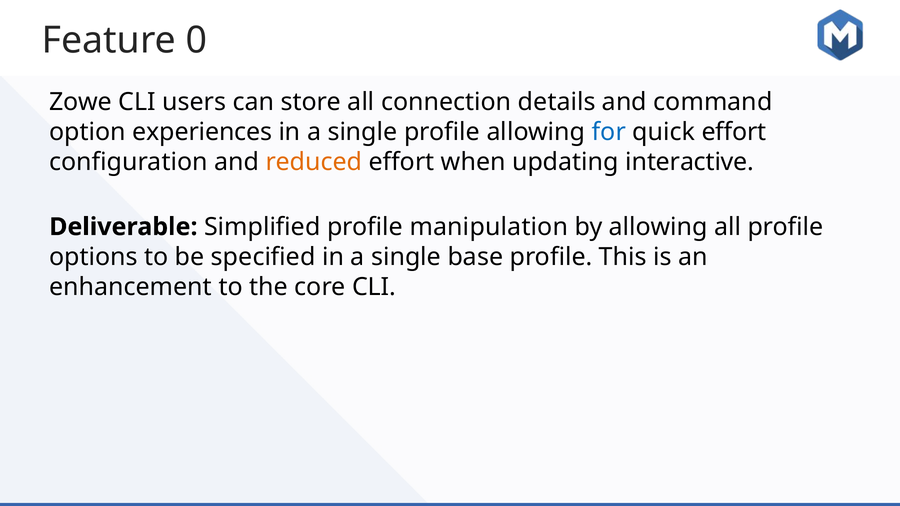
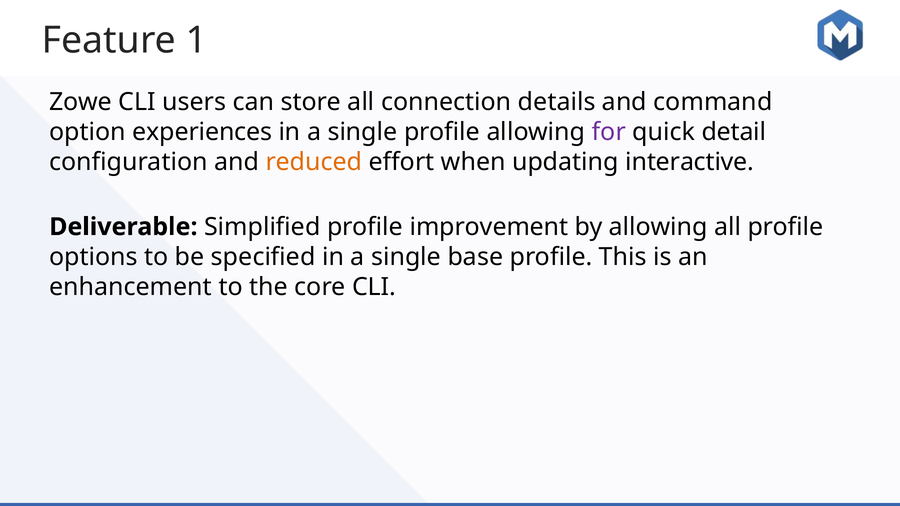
0: 0 -> 1
for colour: blue -> purple
quick effort: effort -> detail
manipulation: manipulation -> improvement
